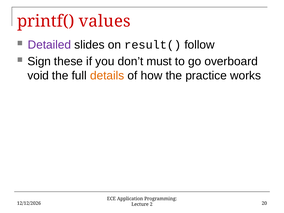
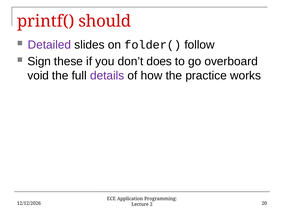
values: values -> should
result(: result( -> folder(
must: must -> does
details colour: orange -> purple
